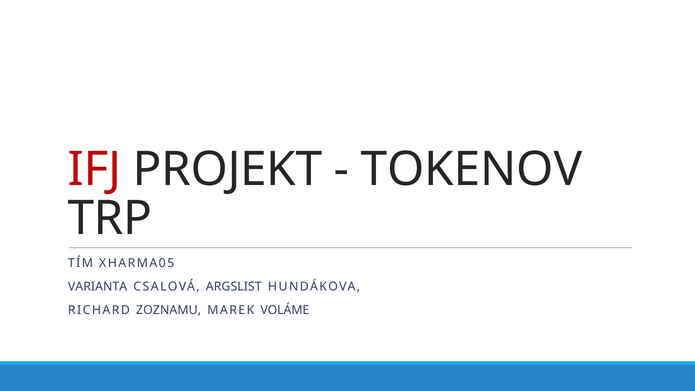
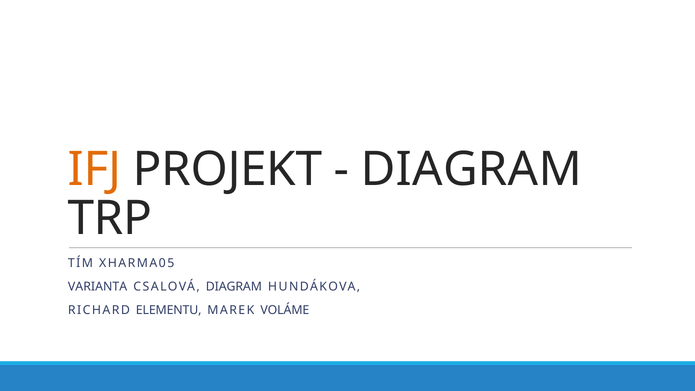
IFJ colour: red -> orange
TOKENOV at (472, 170): TOKENOV -> DIAGRAM
CSALOVÁ ARGSLIST: ARGSLIST -> DIAGRAM
ZOZNAMU: ZOZNAMU -> ELEMENTU
